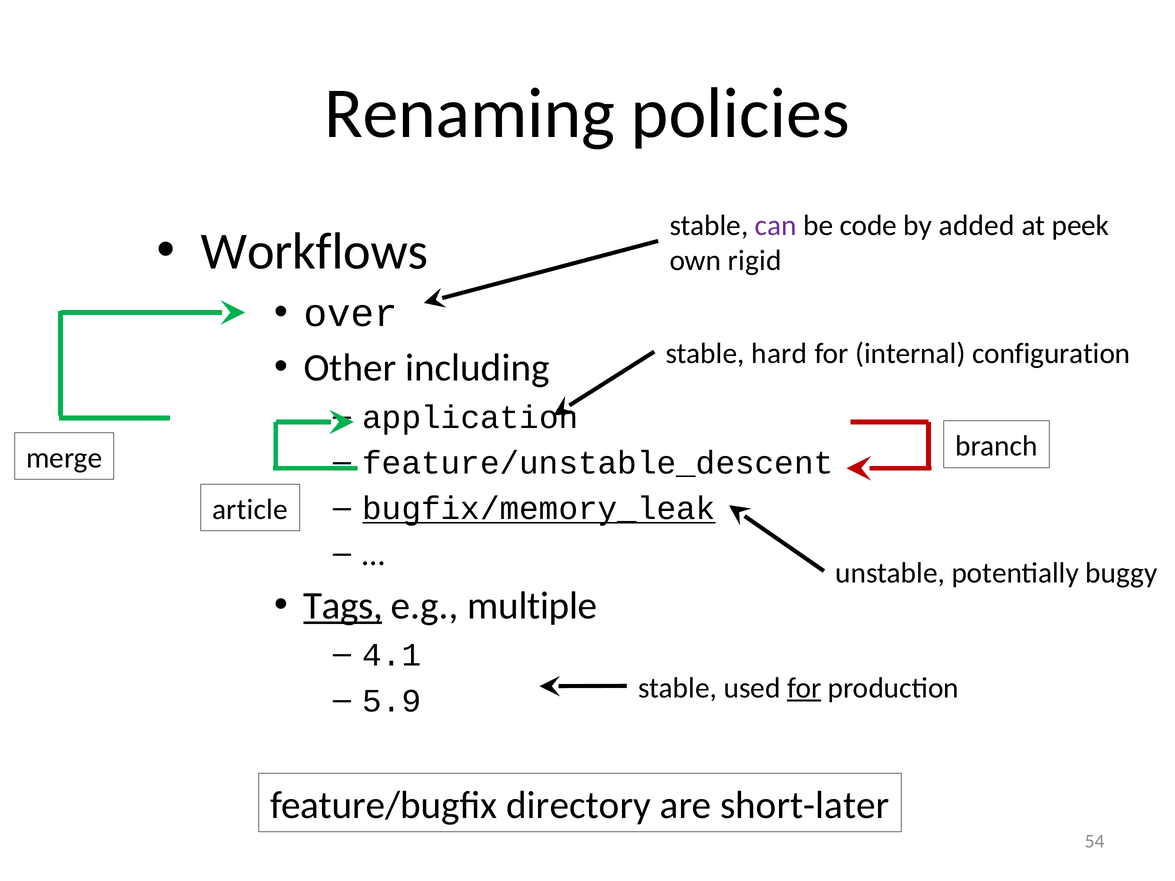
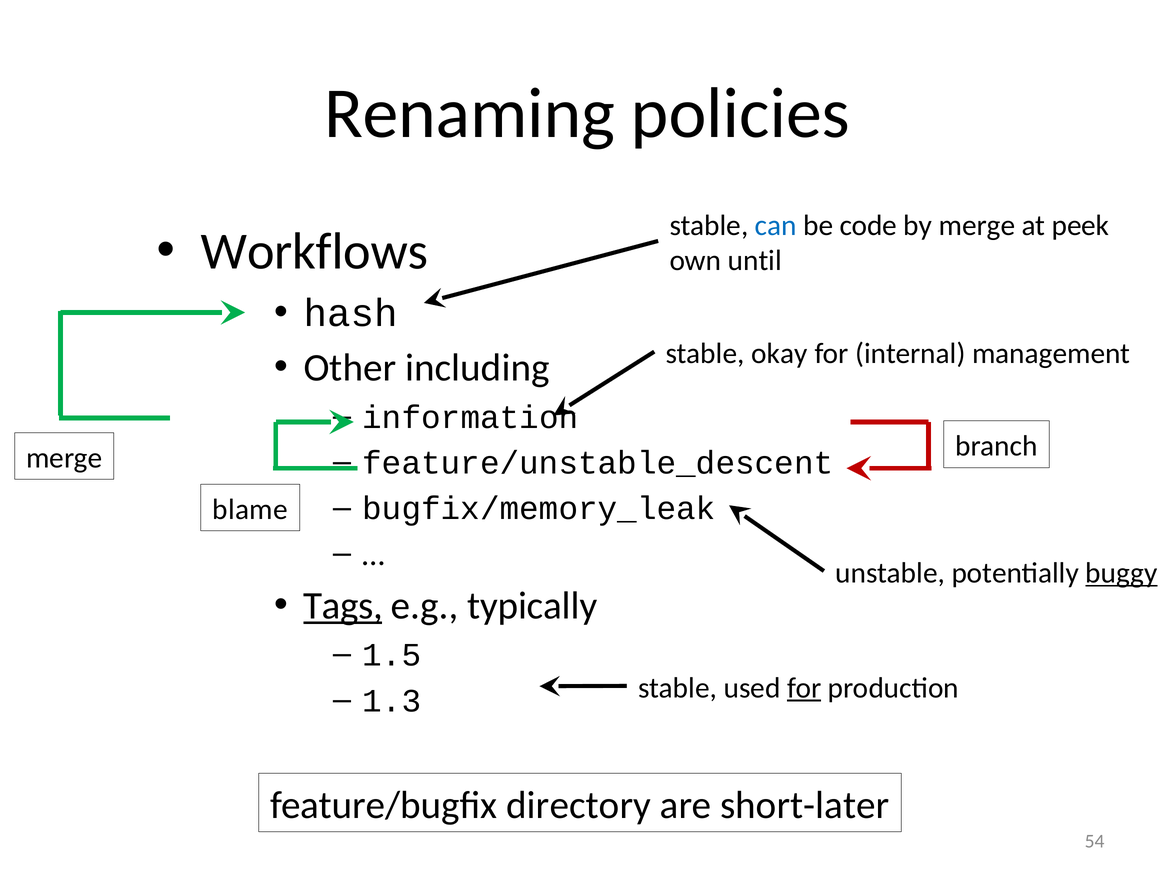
can colour: purple -> blue
by added: added -> merge
rigid: rigid -> until
over: over -> hash
hard: hard -> okay
configuration: configuration -> management
application: application -> information
bugfix/memory_leak underline: present -> none
article: article -> blame
buggy underline: none -> present
multiple: multiple -> typically
4.1: 4.1 -> 1.5
5.9: 5.9 -> 1.3
